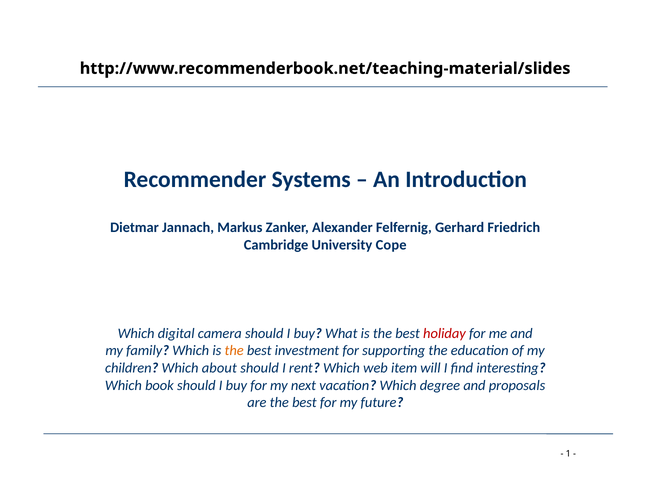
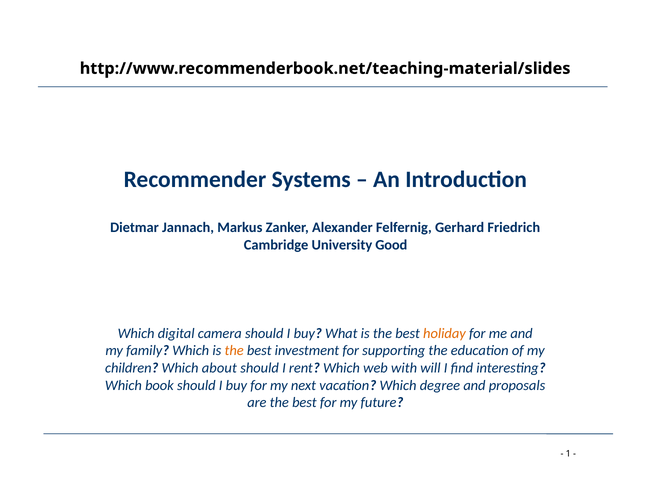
Cope: Cope -> Good
holiday colour: red -> orange
item: item -> with
